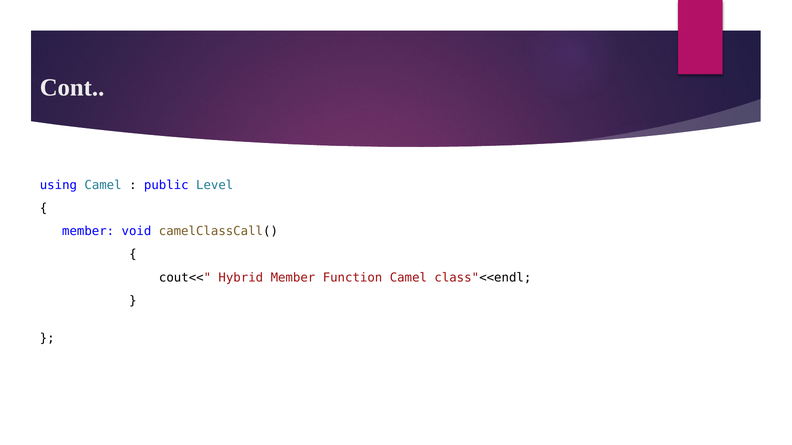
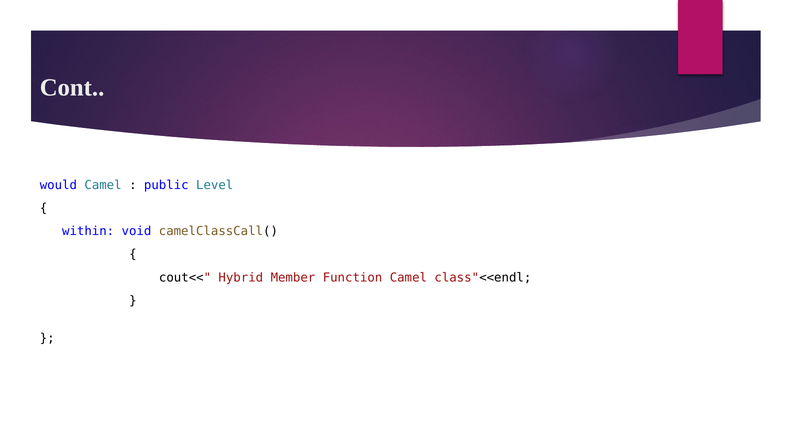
using: using -> would
member at (88, 232): member -> within
